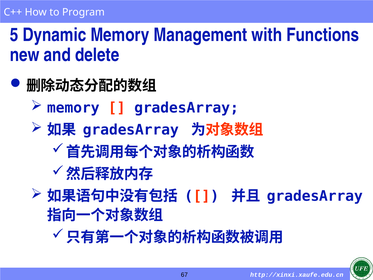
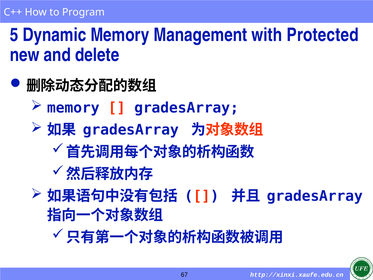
Functions: Functions -> Protected
